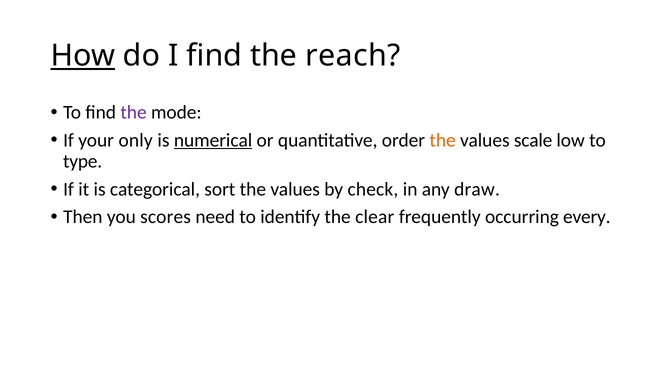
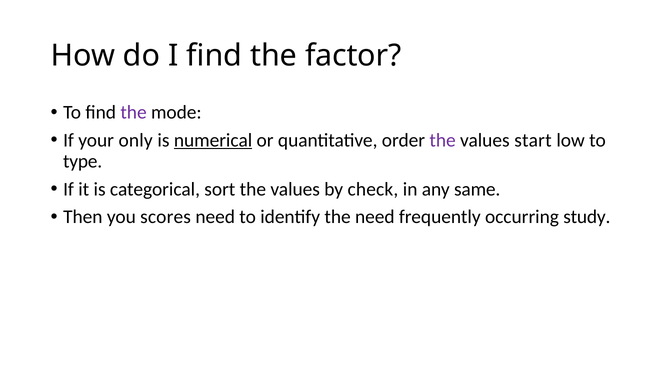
How underline: present -> none
reach: reach -> factor
the at (443, 140) colour: orange -> purple
scale: scale -> start
draw: draw -> same
the clear: clear -> need
every: every -> study
